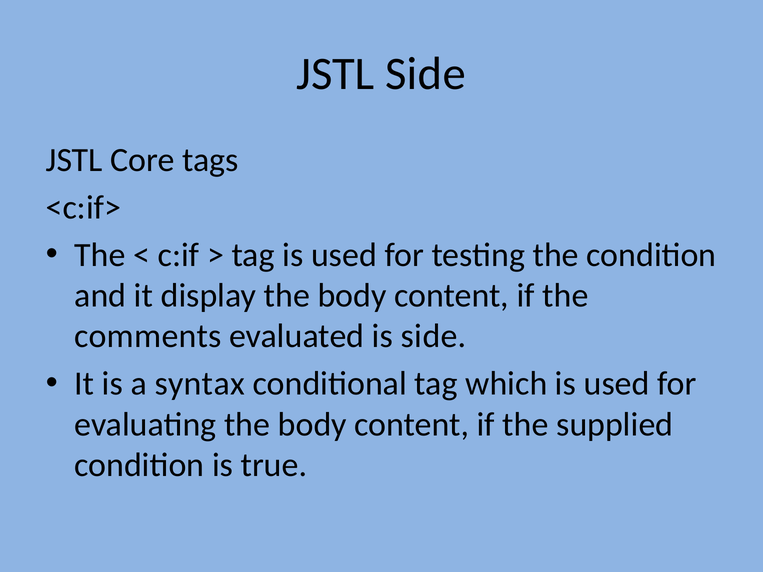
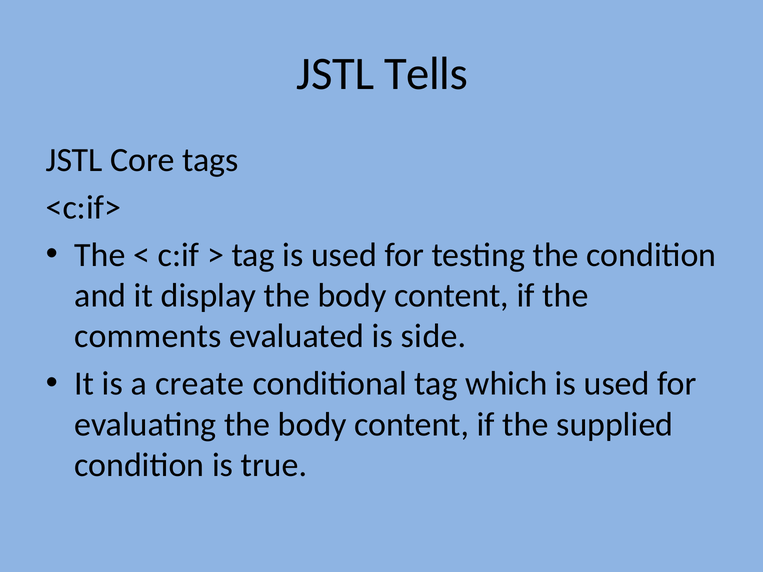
JSTL Side: Side -> Tells
syntax: syntax -> create
